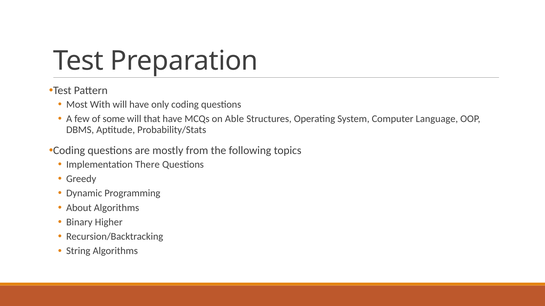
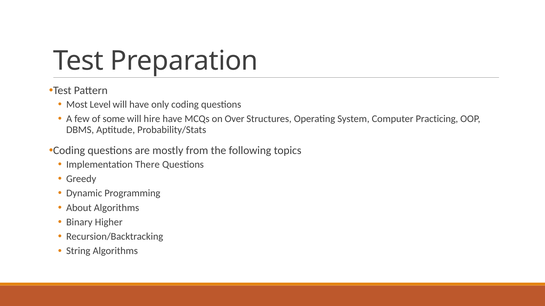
With: With -> Level
that: that -> hire
Able: Able -> Over
Language: Language -> Practicing
